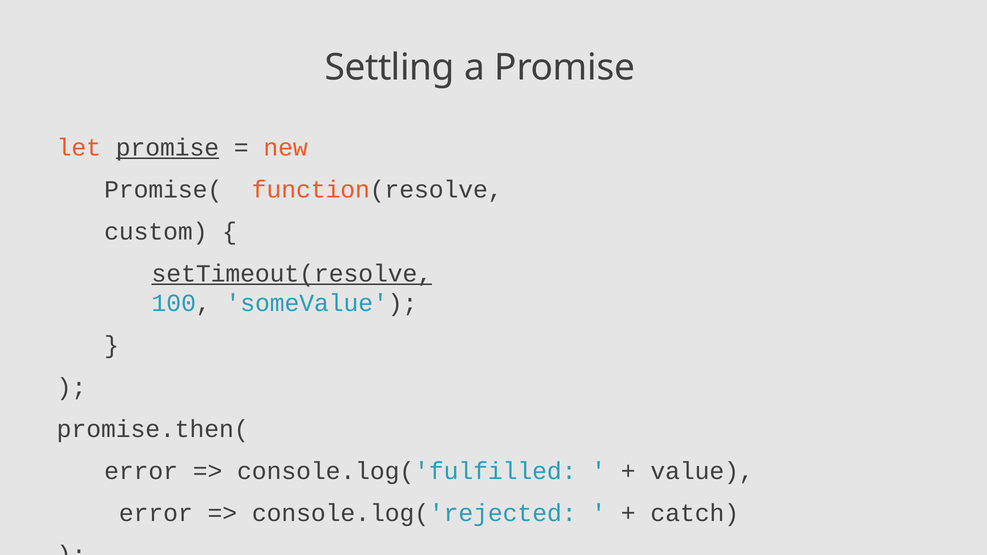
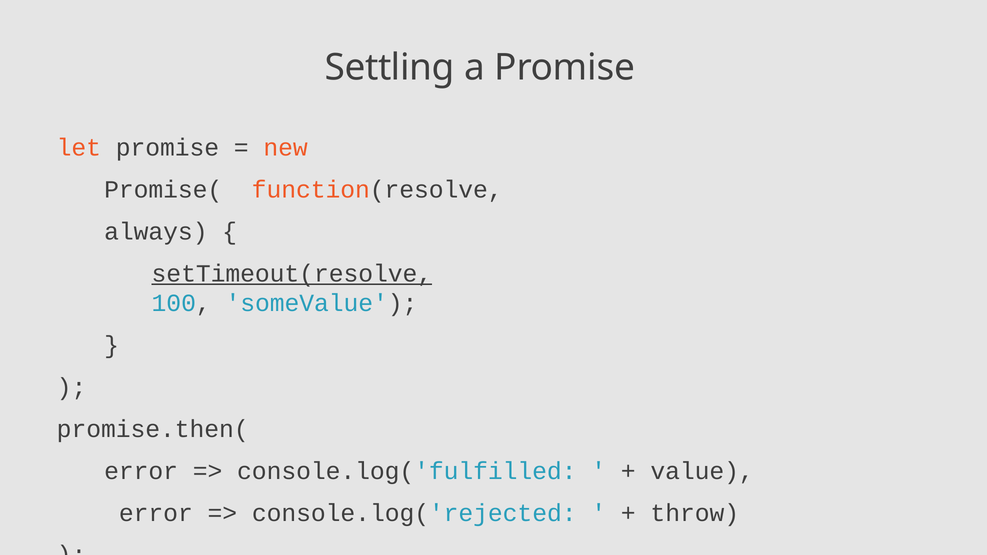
promise at (167, 148) underline: present -> none
custom: custom -> always
catch: catch -> throw
